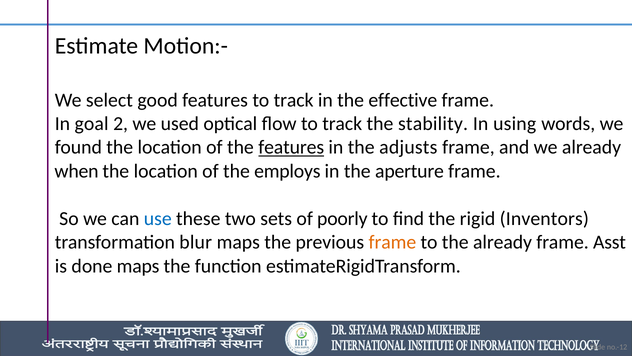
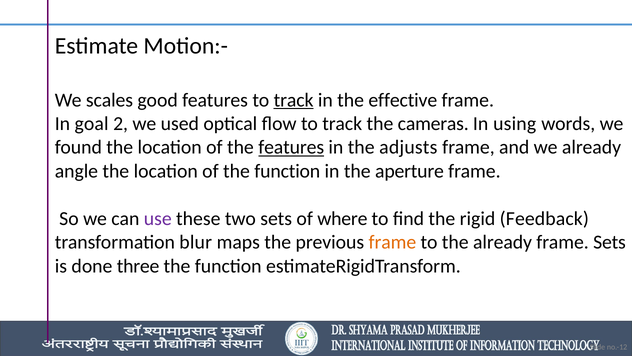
select: select -> scales
track at (294, 100) underline: none -> present
stability: stability -> cameras
when: when -> angle
of the employs: employs -> function
use colour: blue -> purple
poorly: poorly -> where
Inventors: Inventors -> Feedback
frame Asst: Asst -> Sets
done maps: maps -> three
